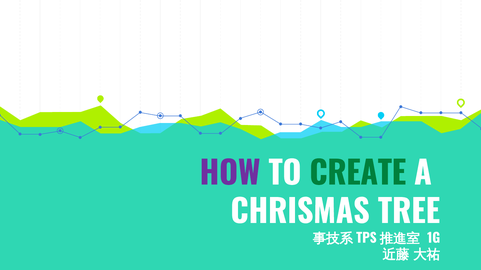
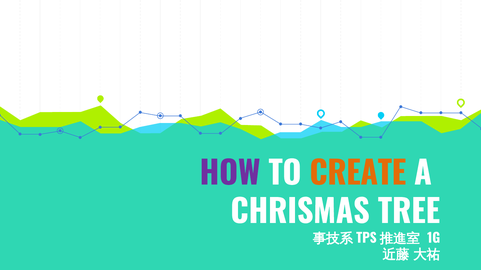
CREATE colour: green -> orange
